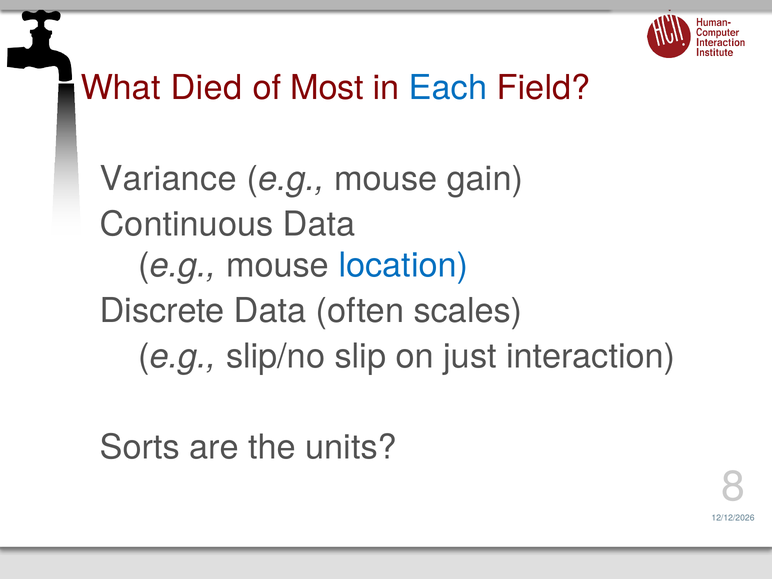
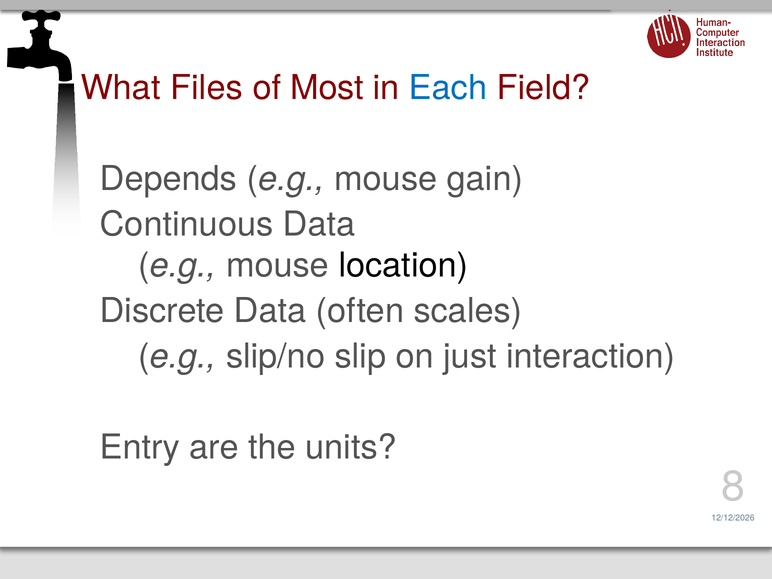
Died: Died -> Files
Variance: Variance -> Depends
location colour: blue -> black
Sorts: Sorts -> Entry
